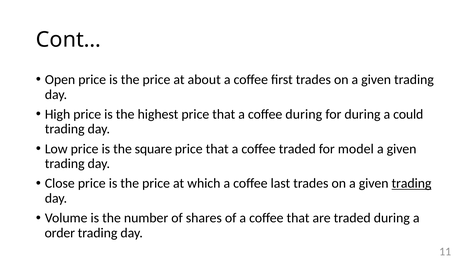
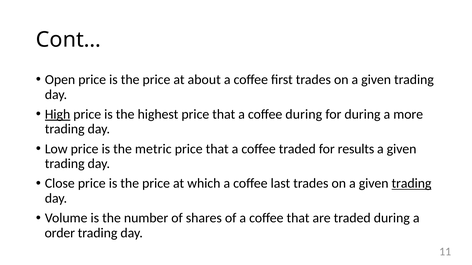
High underline: none -> present
could: could -> more
square: square -> metric
model: model -> results
